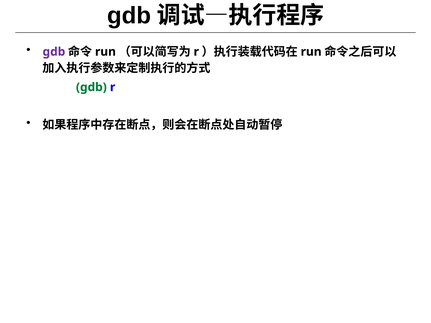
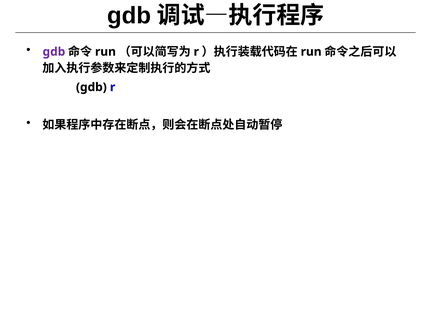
gdb at (91, 87) colour: green -> black
